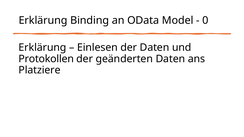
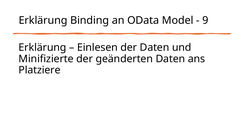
0: 0 -> 9
Protokollen: Protokollen -> Minifizierte
